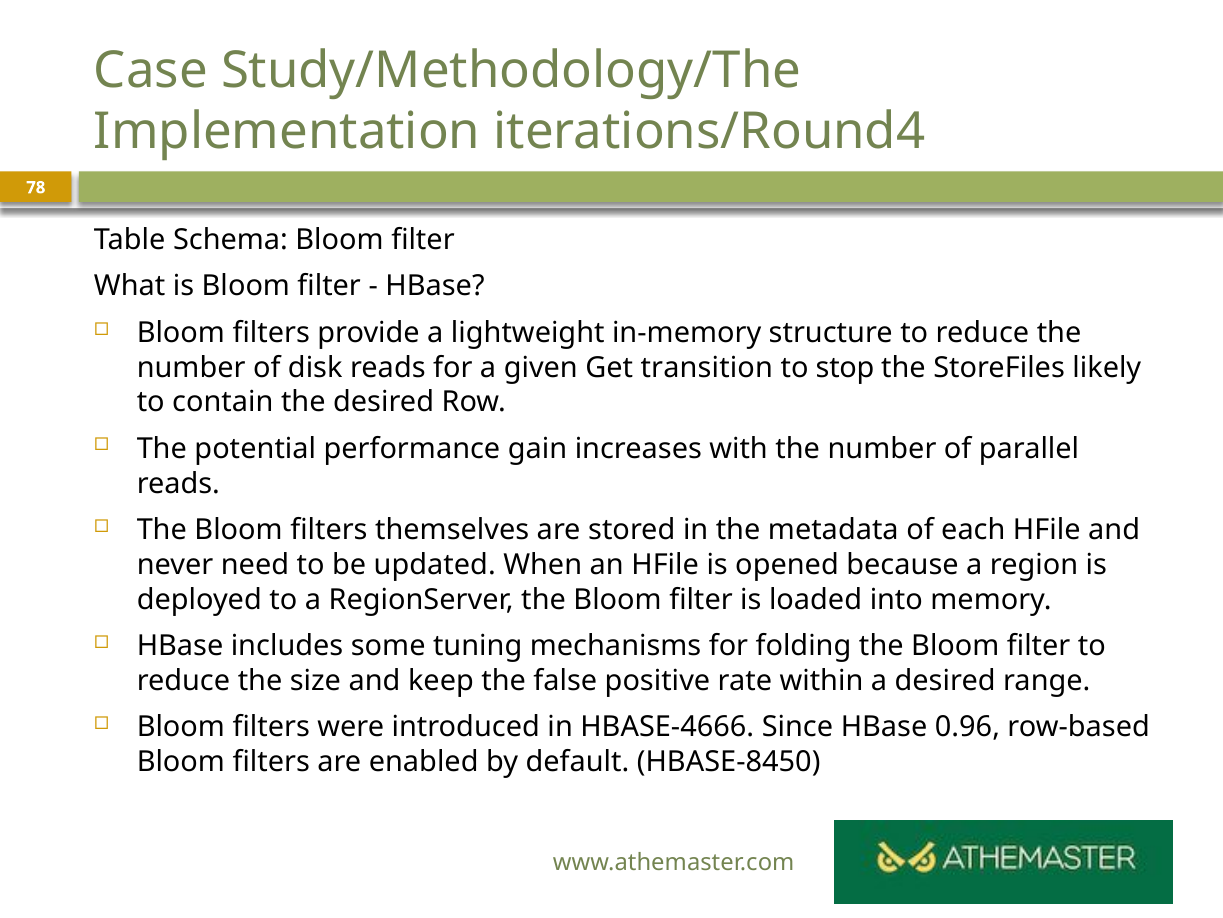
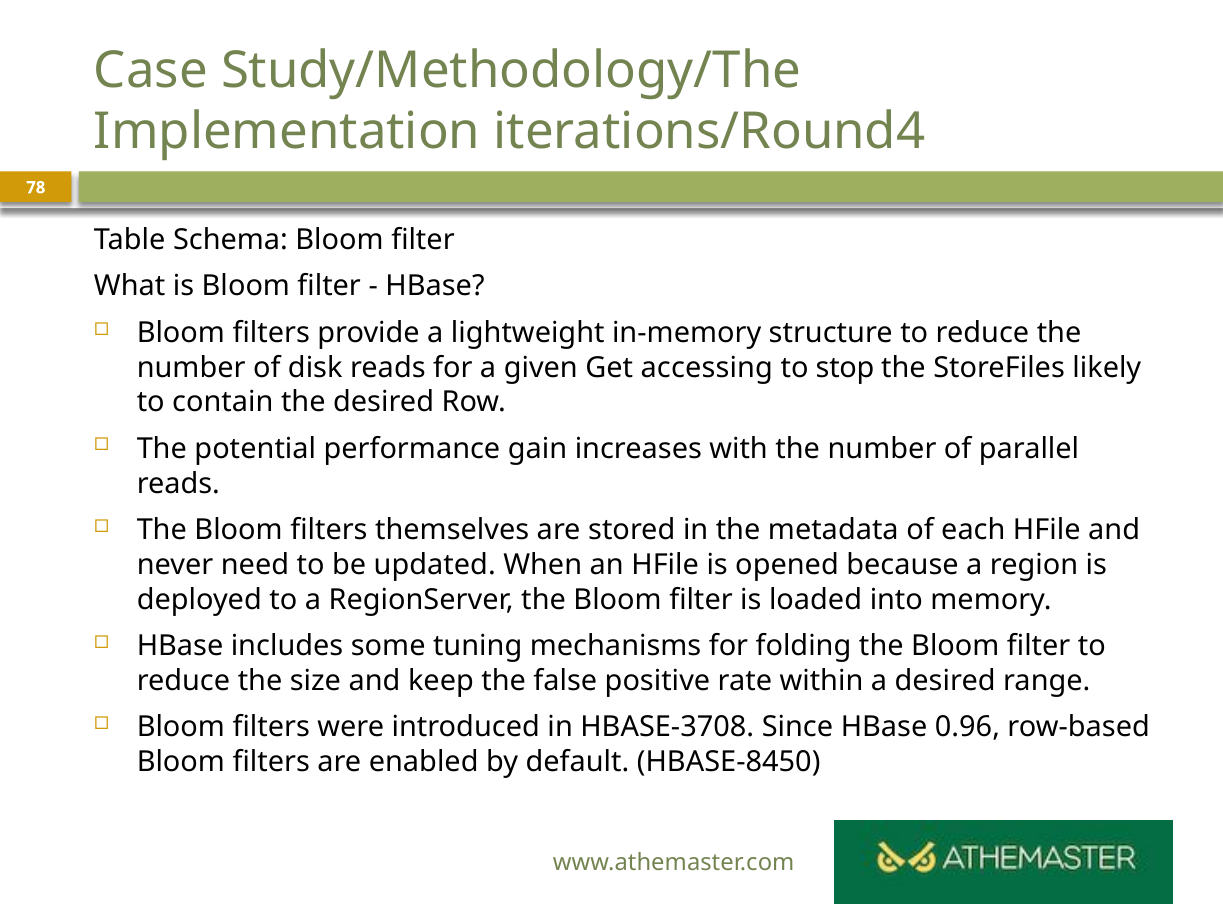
transition: transition -> accessing
HBASE-4666: HBASE-4666 -> HBASE-3708
